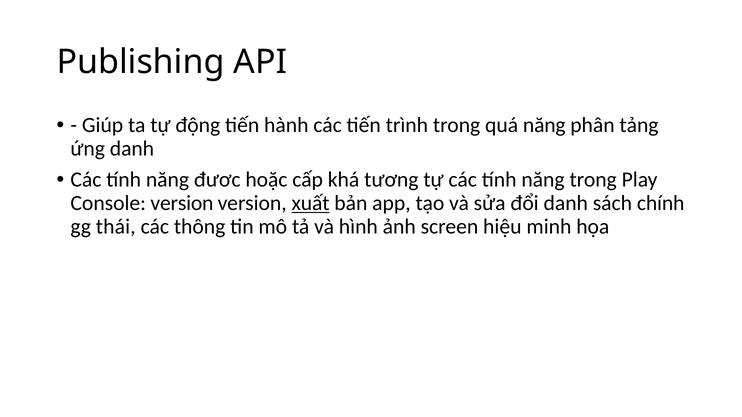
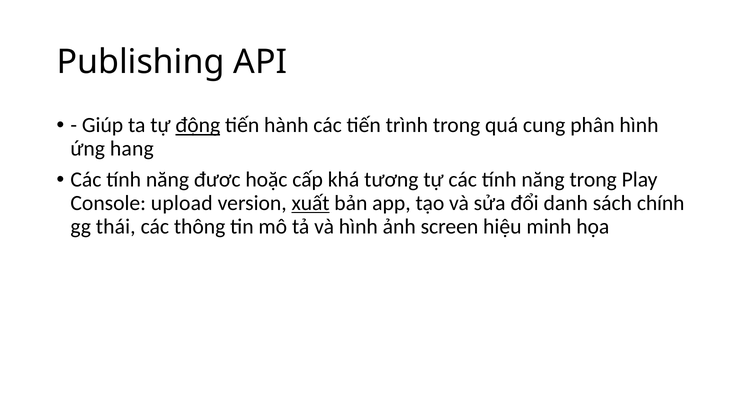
động underline: none -> present
quá năng: năng -> cung
phân tảng: tảng -> hình
ứng danh: danh -> hang
Console version: version -> upload
